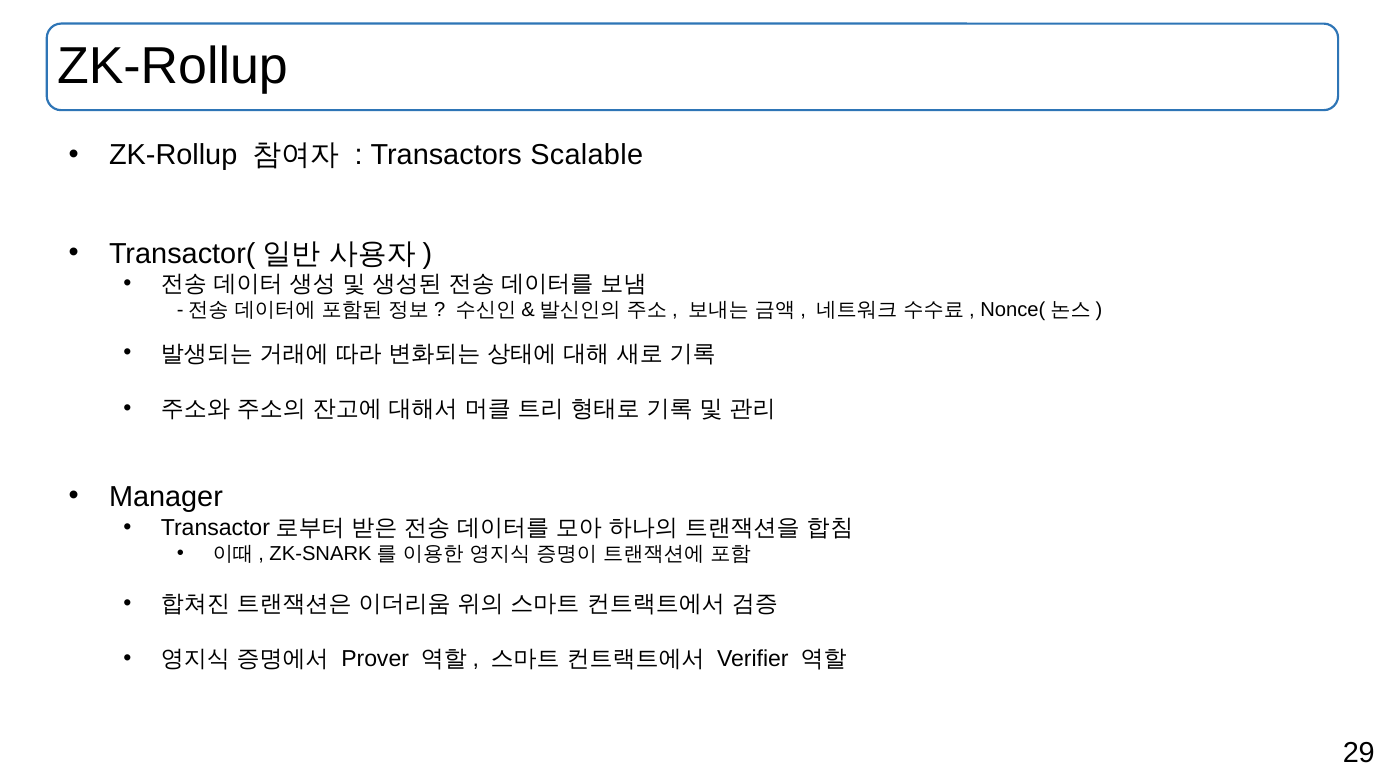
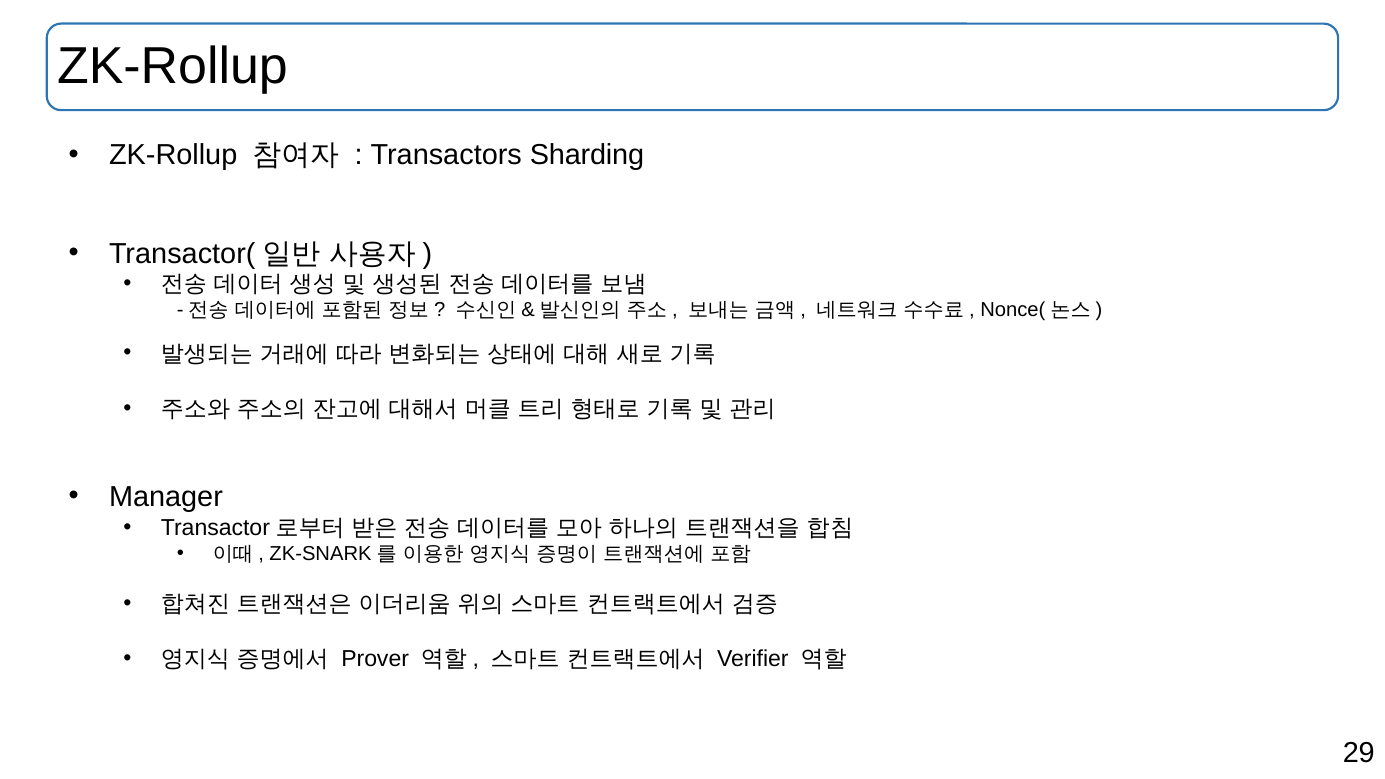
Scalable: Scalable -> Sharding
